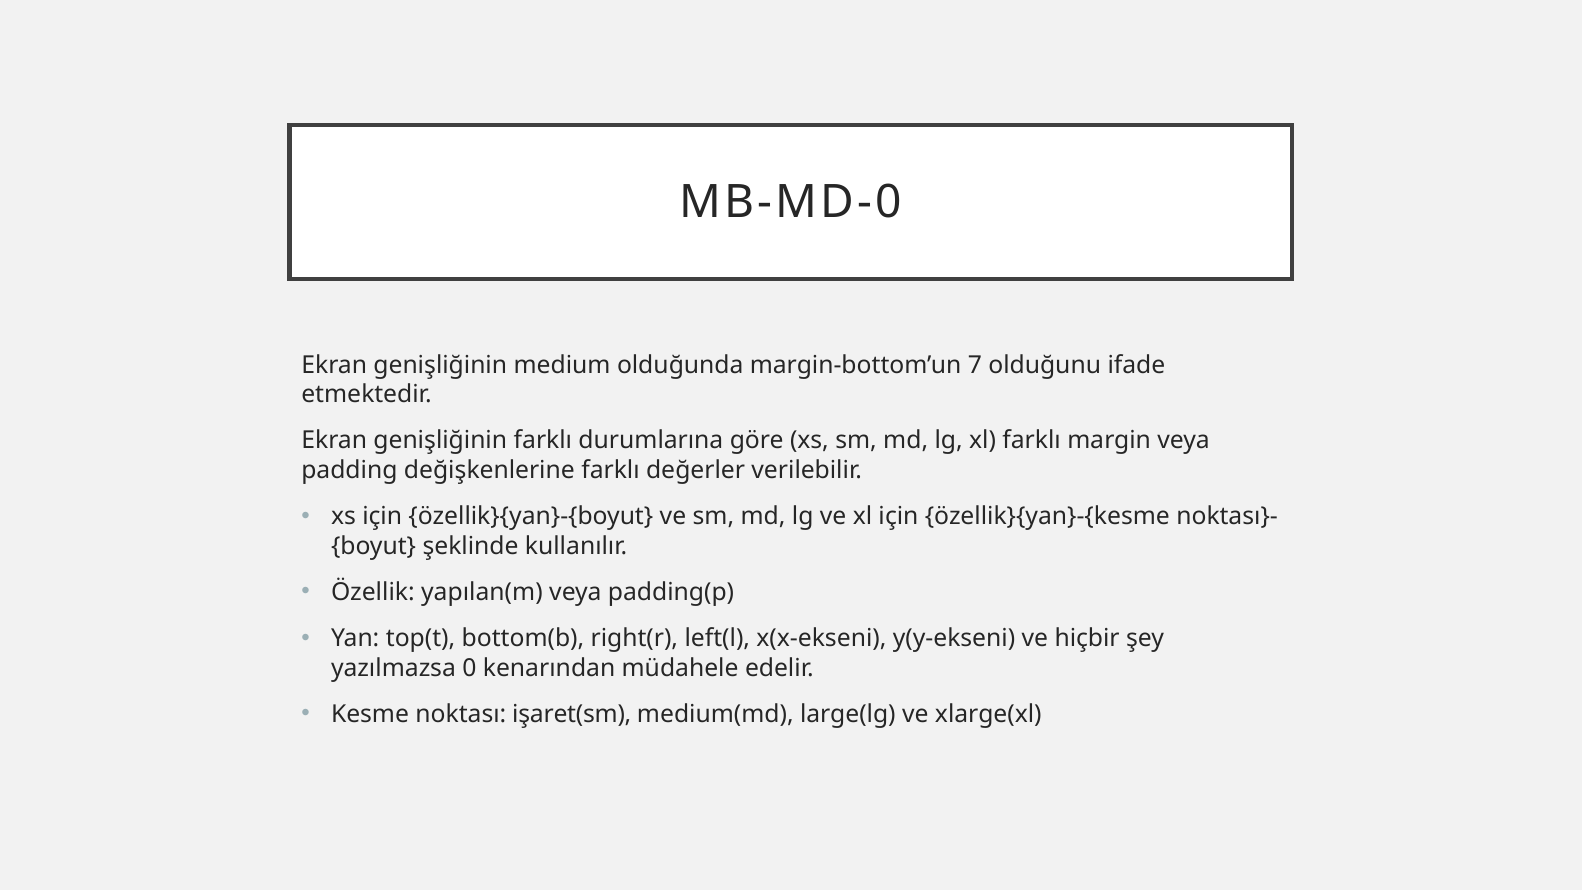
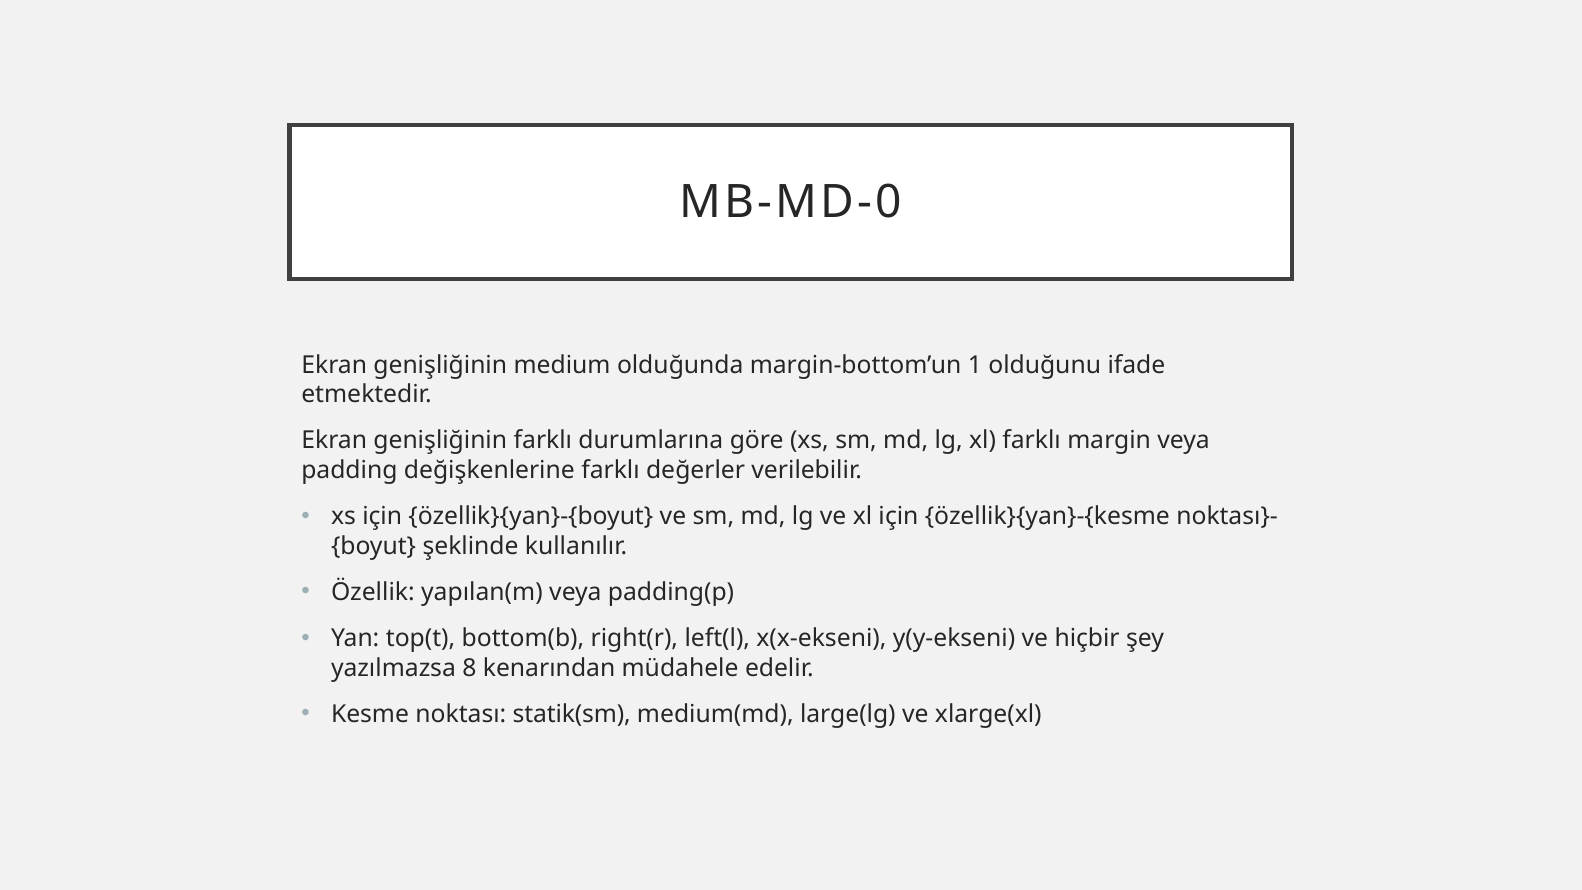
7: 7 -> 1
0: 0 -> 8
işaret(sm: işaret(sm -> statik(sm
